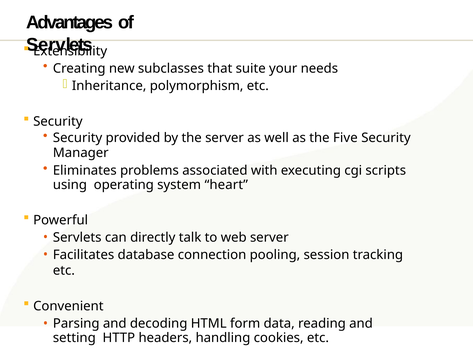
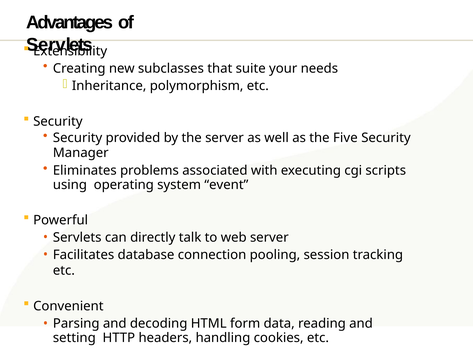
heart: heart -> event
